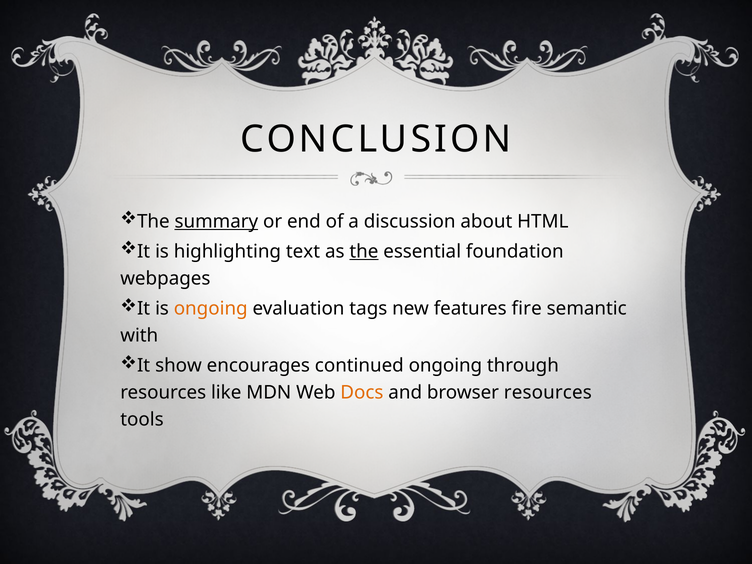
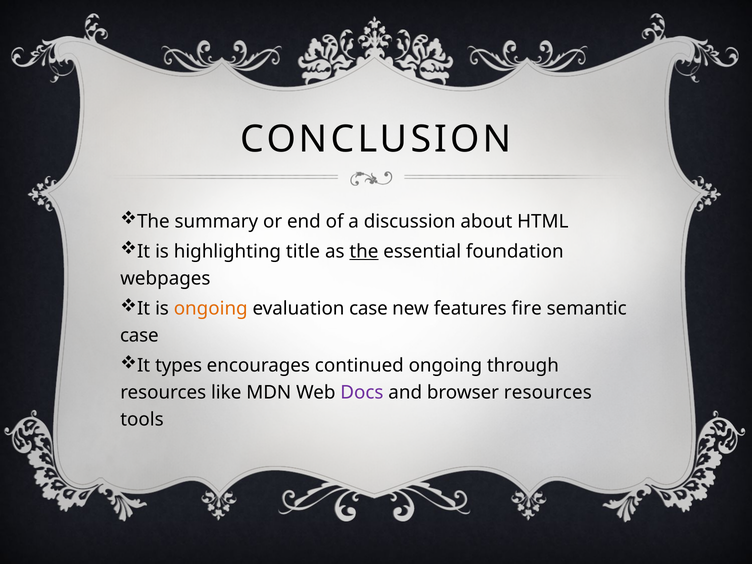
summary underline: present -> none
text: text -> title
evaluation tags: tags -> case
with at (139, 336): with -> case
show: show -> types
Docs colour: orange -> purple
